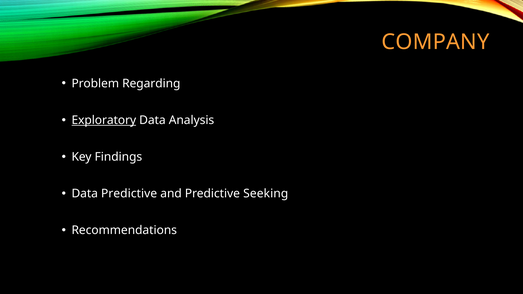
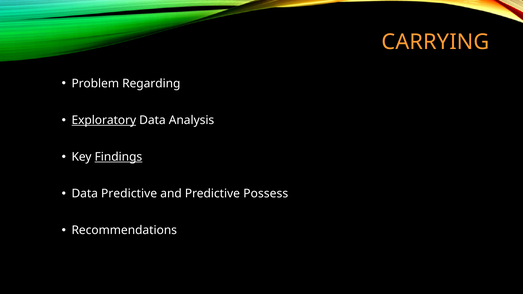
COMPANY: COMPANY -> CARRYING
Findings underline: none -> present
Seeking: Seeking -> Possess
